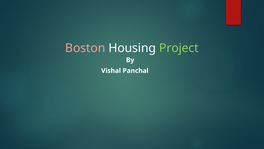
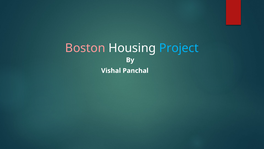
Project colour: light green -> light blue
